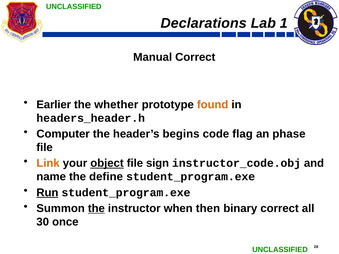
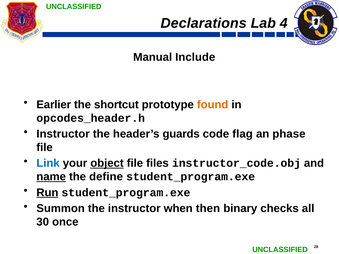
1: 1 -> 4
Manual Correct: Correct -> Include
whether: whether -> shortcut
headers_header.h: headers_header.h -> opcodes_header.h
Computer at (63, 134): Computer -> Instructor
begins: begins -> guards
Link colour: orange -> blue
sign: sign -> files
name underline: none -> present
the at (96, 209) underline: present -> none
binary correct: correct -> checks
